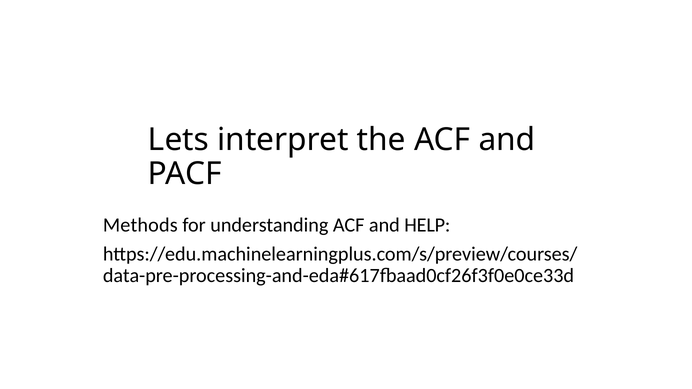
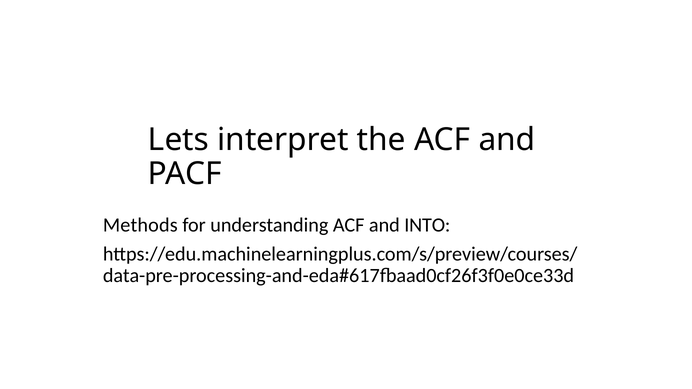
HELP: HELP -> INTO
